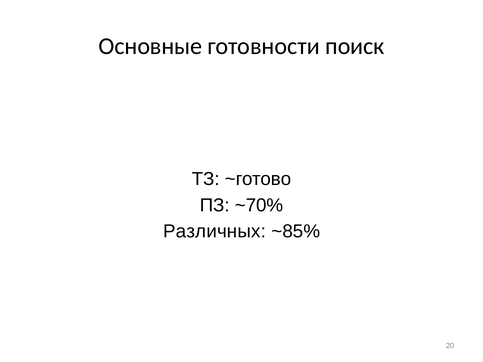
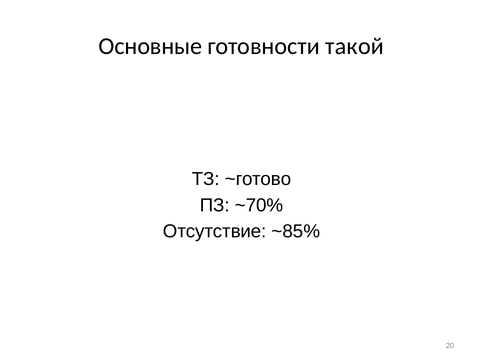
поиск: поиск -> такой
Различных: Различных -> Отсутствие
